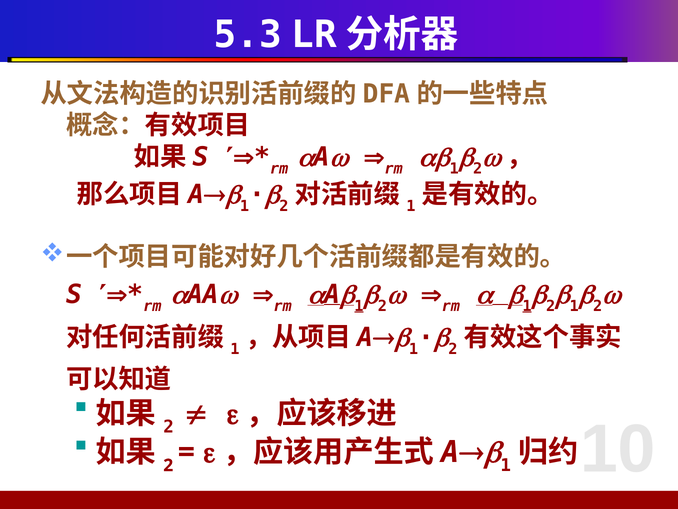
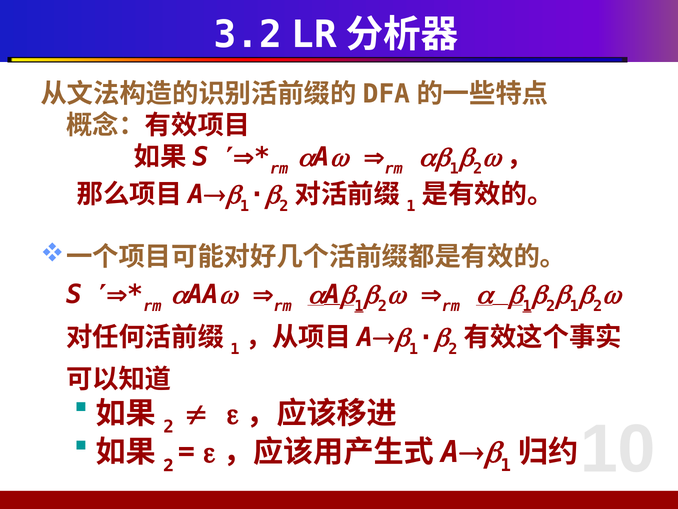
5.3: 5.3 -> 3.2
